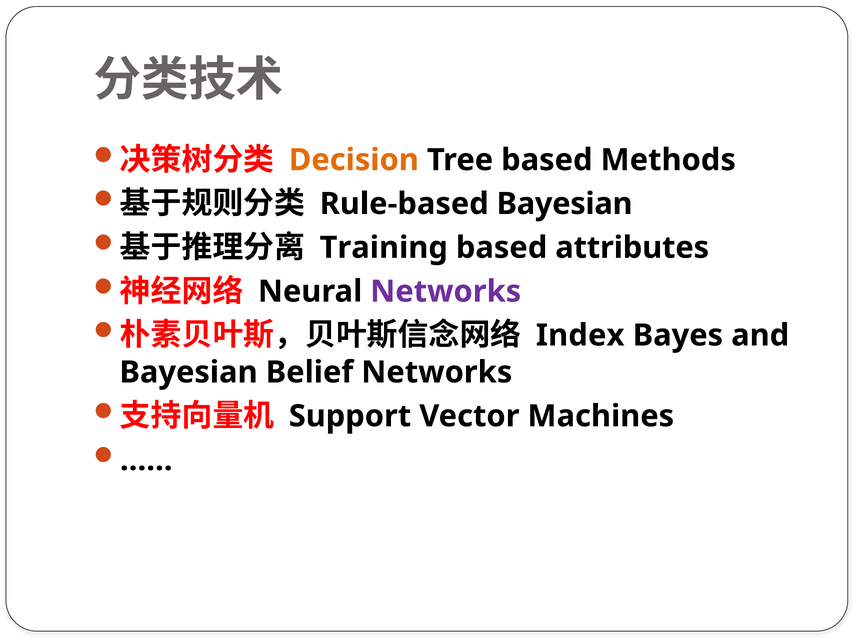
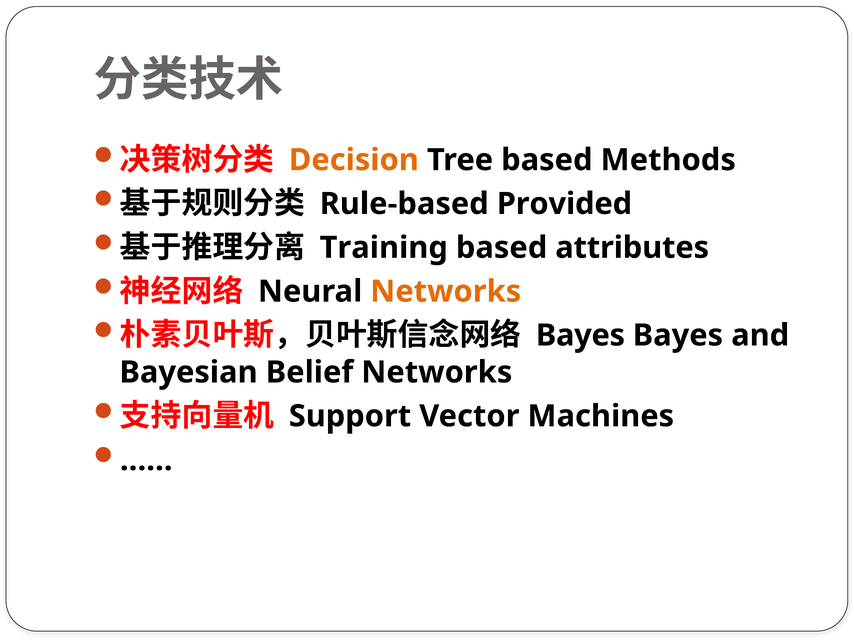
Rule-based Bayesian: Bayesian -> Provided
Networks at (446, 292) colour: purple -> orange
Index at (580, 336): Index -> Bayes
